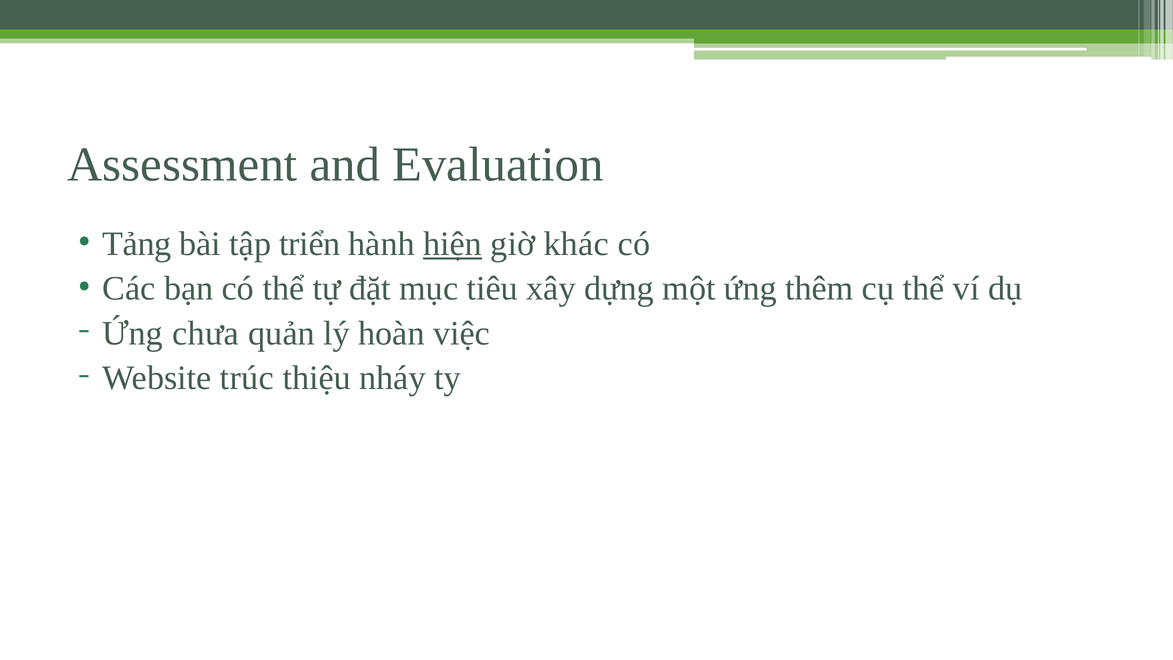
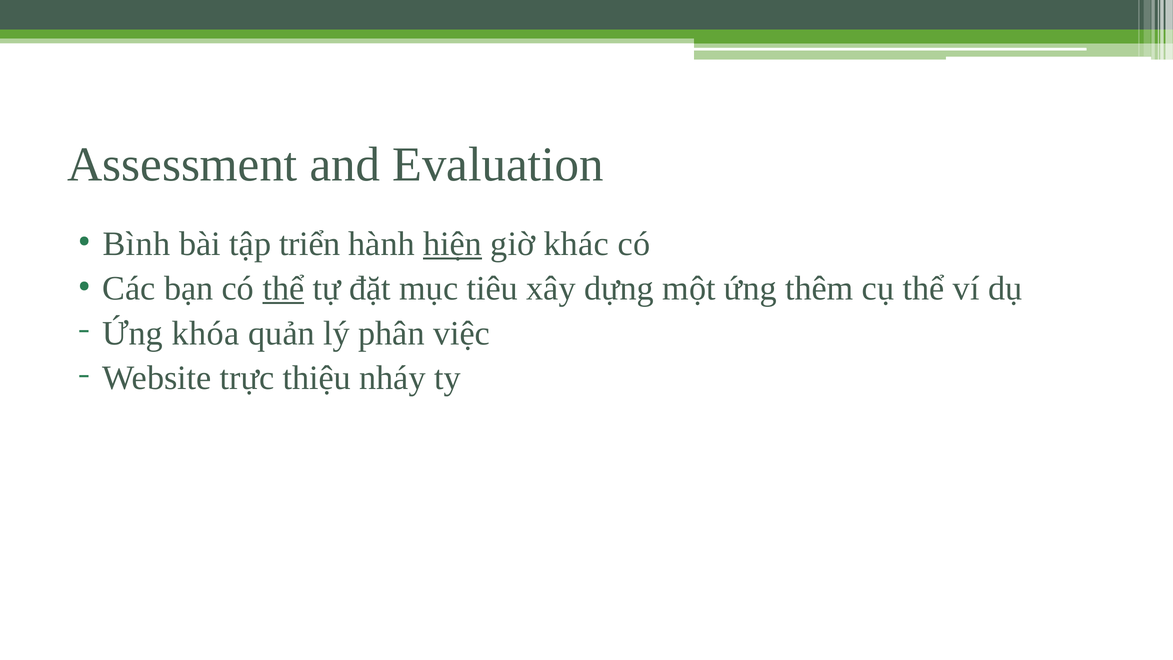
Tảng: Tảng -> Bình
thể at (283, 288) underline: none -> present
chưa: chưa -> khóa
hoàn: hoàn -> phân
trúc: trúc -> trực
